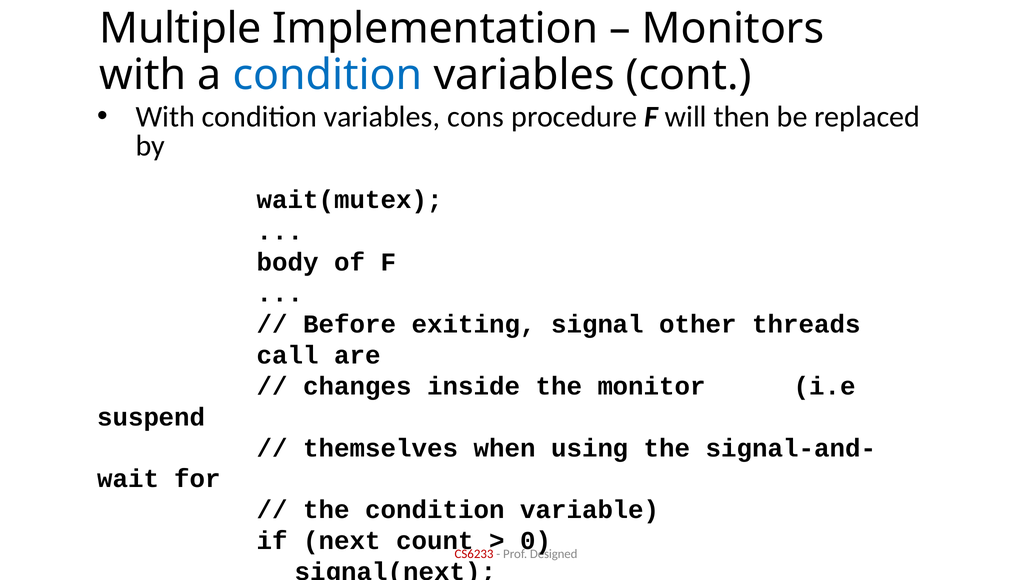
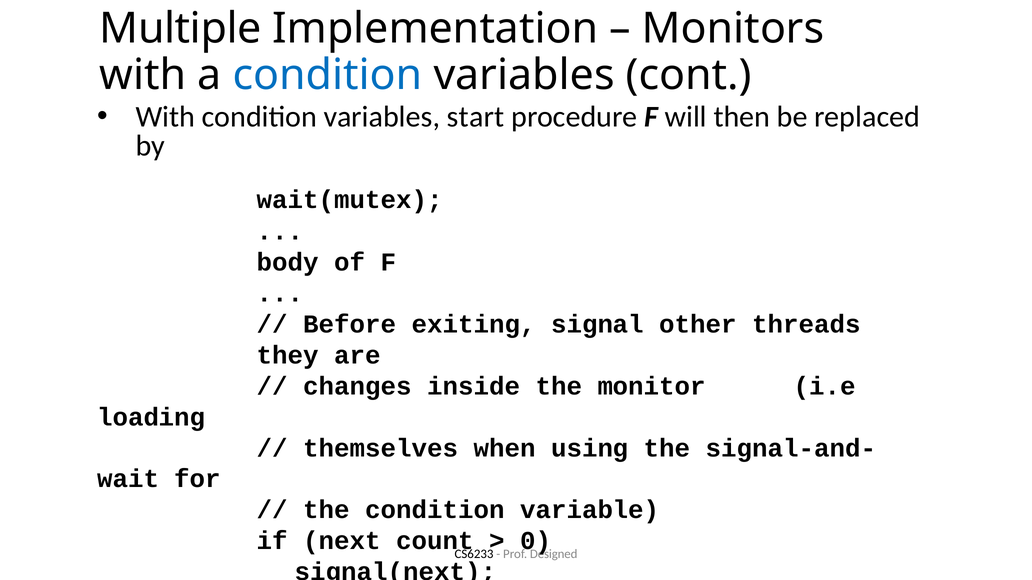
cons: cons -> start
call: call -> they
suspend: suspend -> loading
CS6233 colour: red -> black
